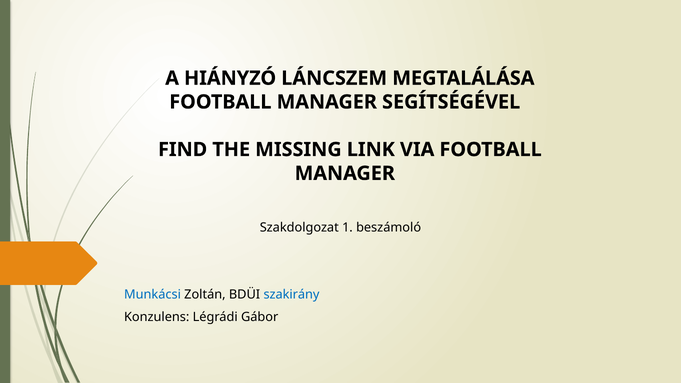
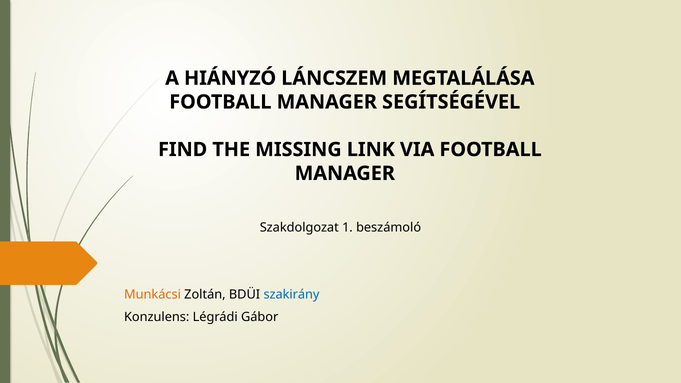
Munkácsi colour: blue -> orange
